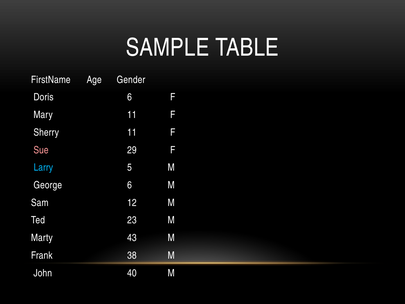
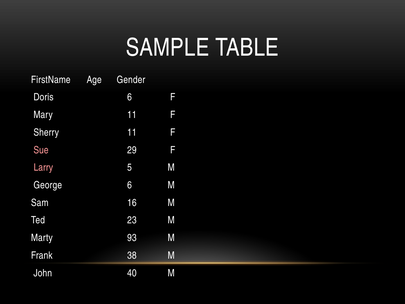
Larry colour: light blue -> pink
12: 12 -> 16
43: 43 -> 93
